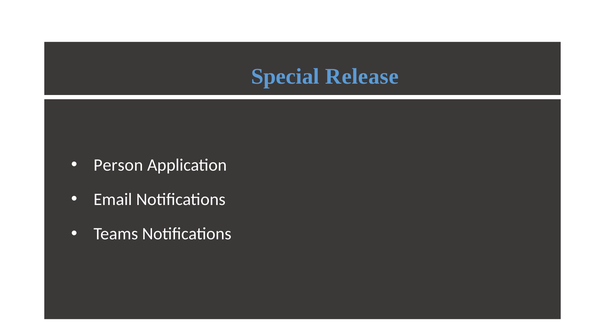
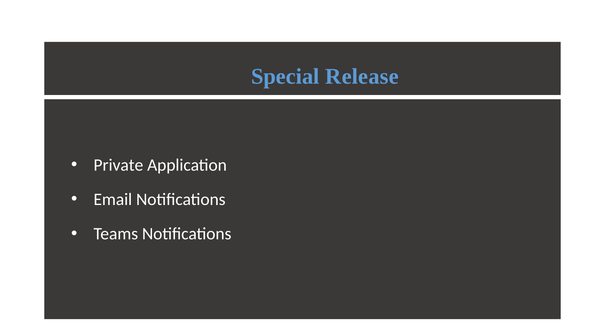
Person: Person -> Private
